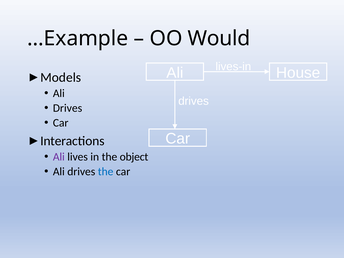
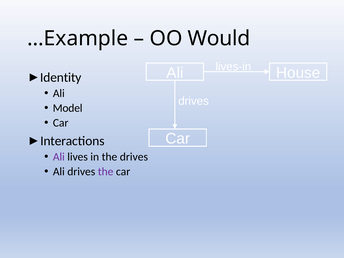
Models: Models -> Identity
Drives at (68, 108): Drives -> Model
the object: object -> drives
the at (106, 172) colour: blue -> purple
